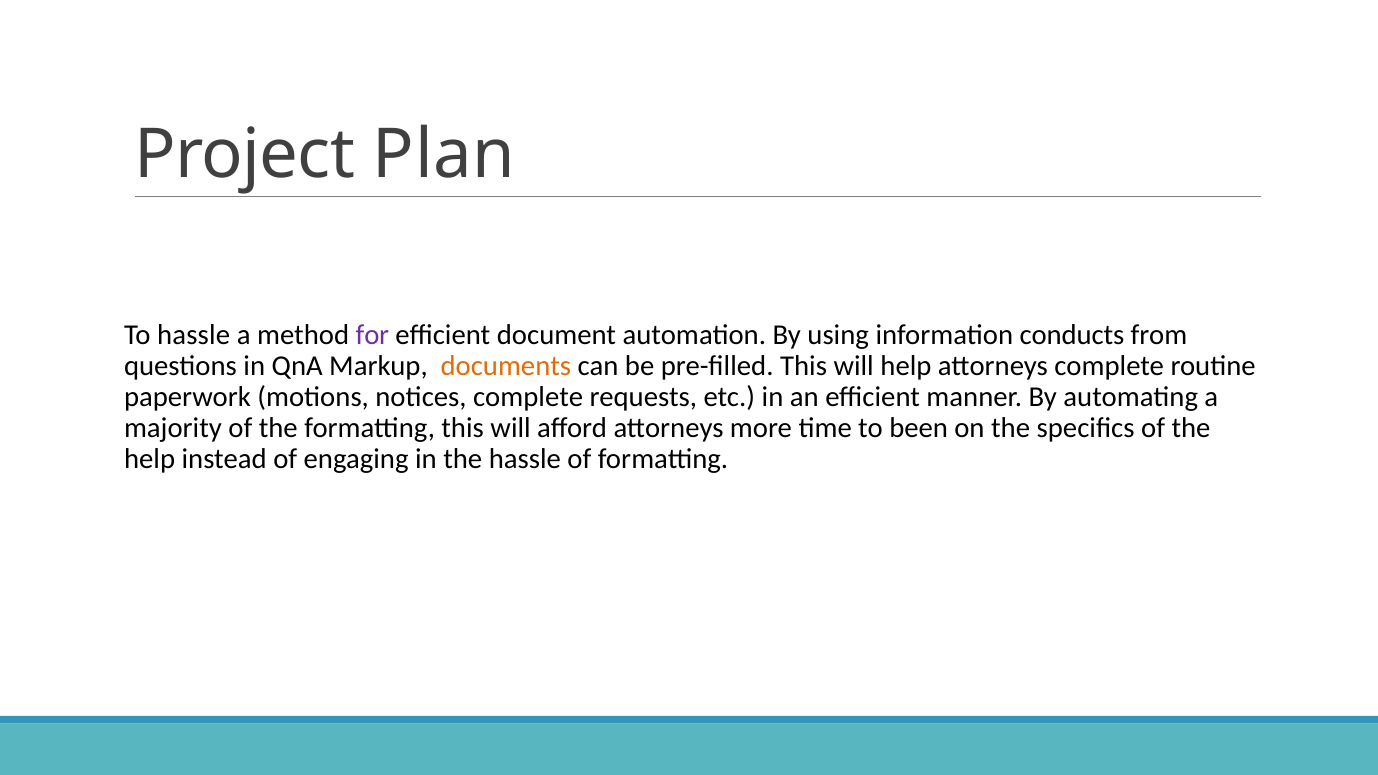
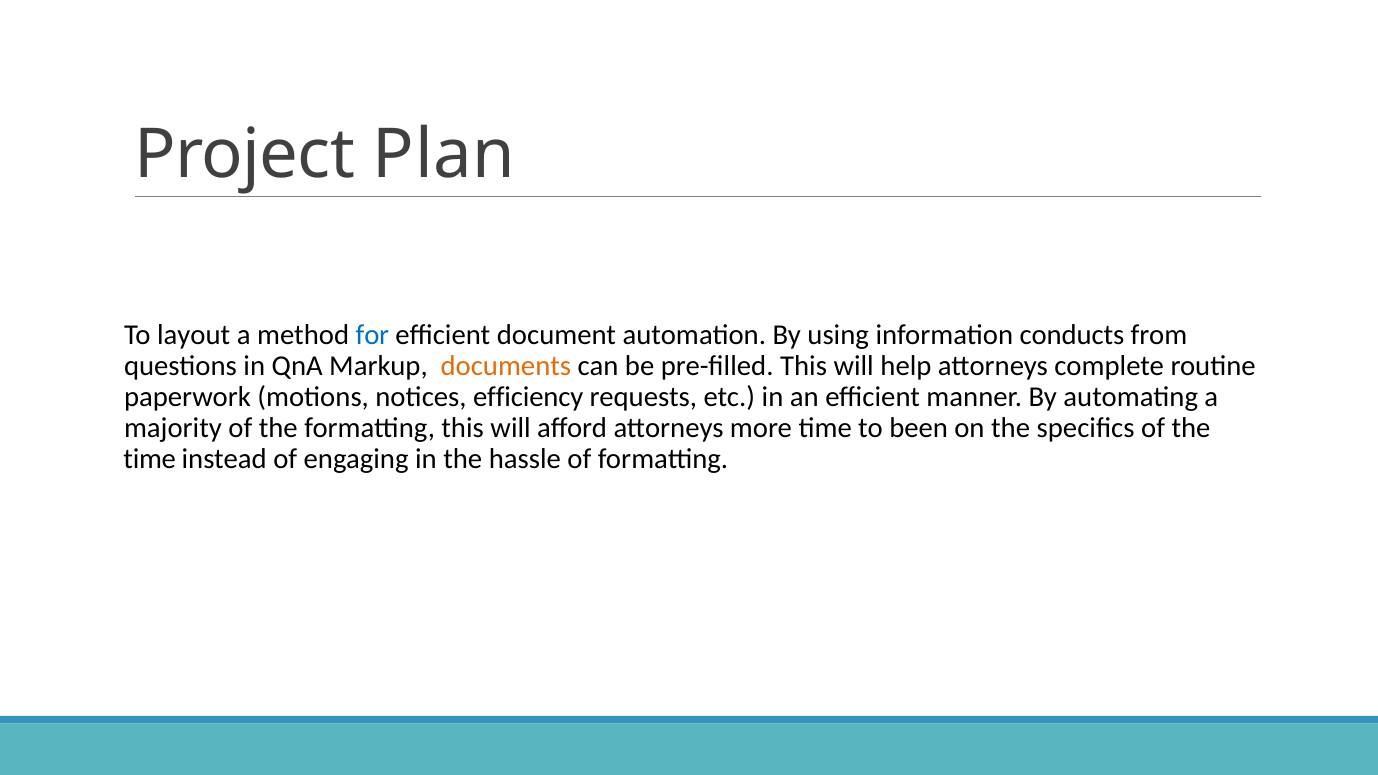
To hassle: hassle -> layout
for colour: purple -> blue
notices complete: complete -> efficiency
help at (150, 459): help -> time
